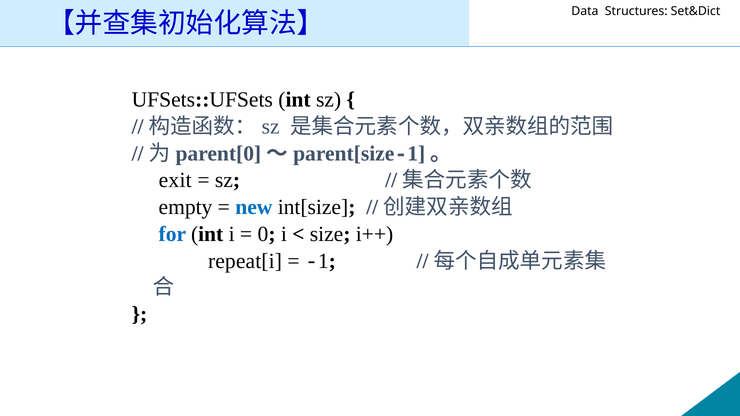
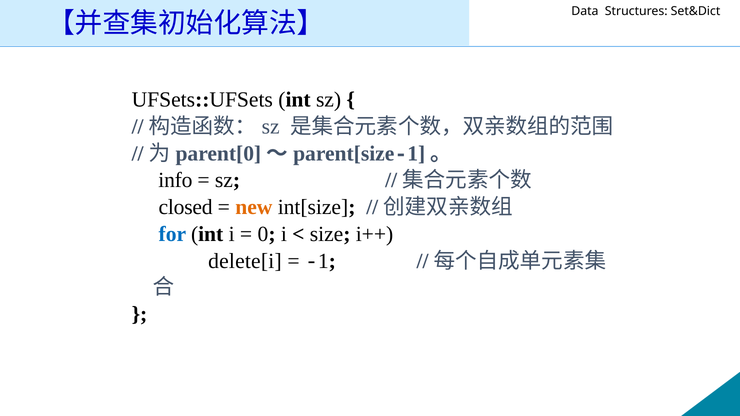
exit: exit -> info
empty: empty -> closed
new colour: blue -> orange
repeat[i: repeat[i -> delete[i
